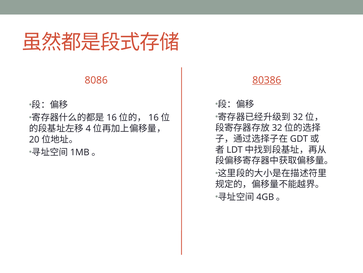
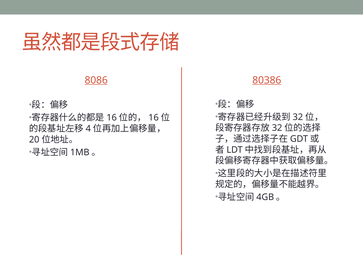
8086 underline: none -> present
